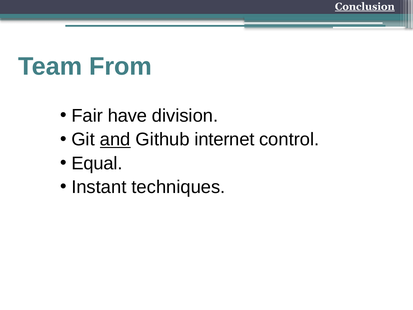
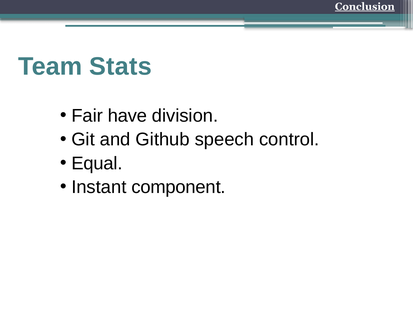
From: From -> Stats
and underline: present -> none
internet: internet -> speech
techniques: techniques -> component
